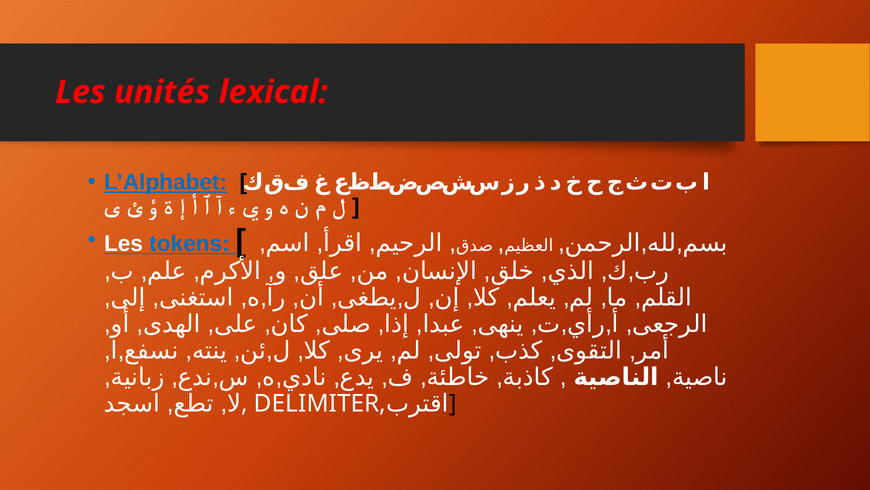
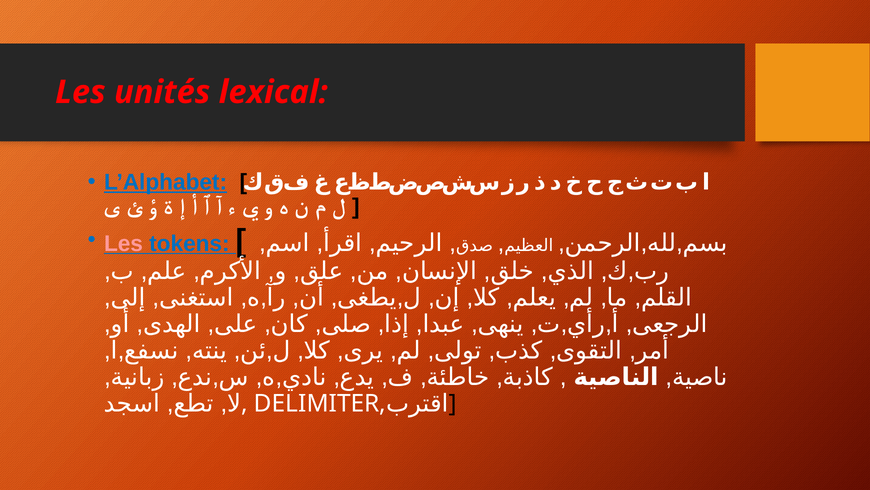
Les at (123, 243) colour: white -> pink
